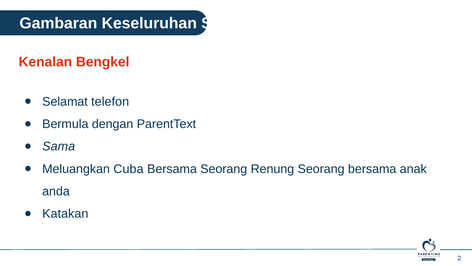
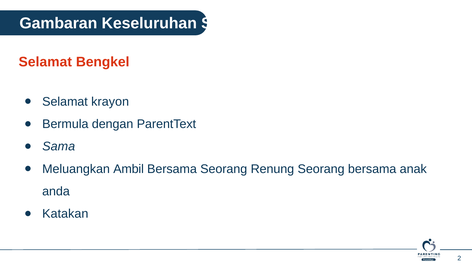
Kenalan at (45, 62): Kenalan -> Selamat
telefon: telefon -> krayon
Cuba: Cuba -> Ambil
